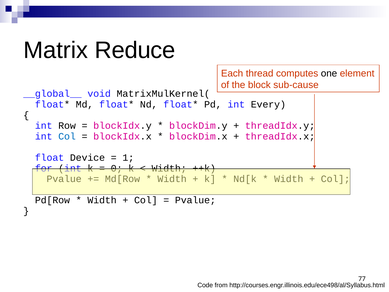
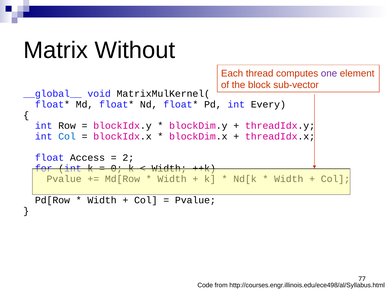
Reduce: Reduce -> Without
one colour: black -> purple
sub-cause: sub-cause -> sub-vector
Device: Device -> Access
1: 1 -> 2
